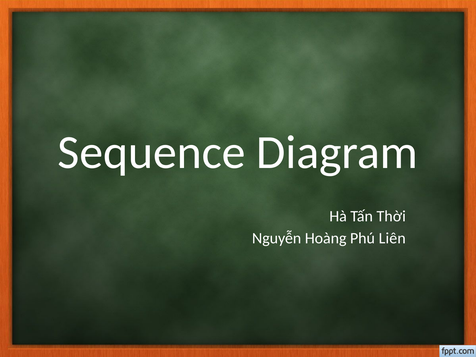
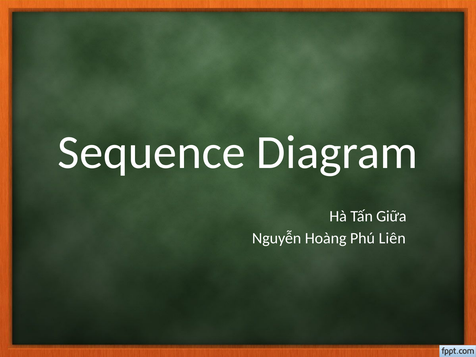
Thời: Thời -> Giữa
